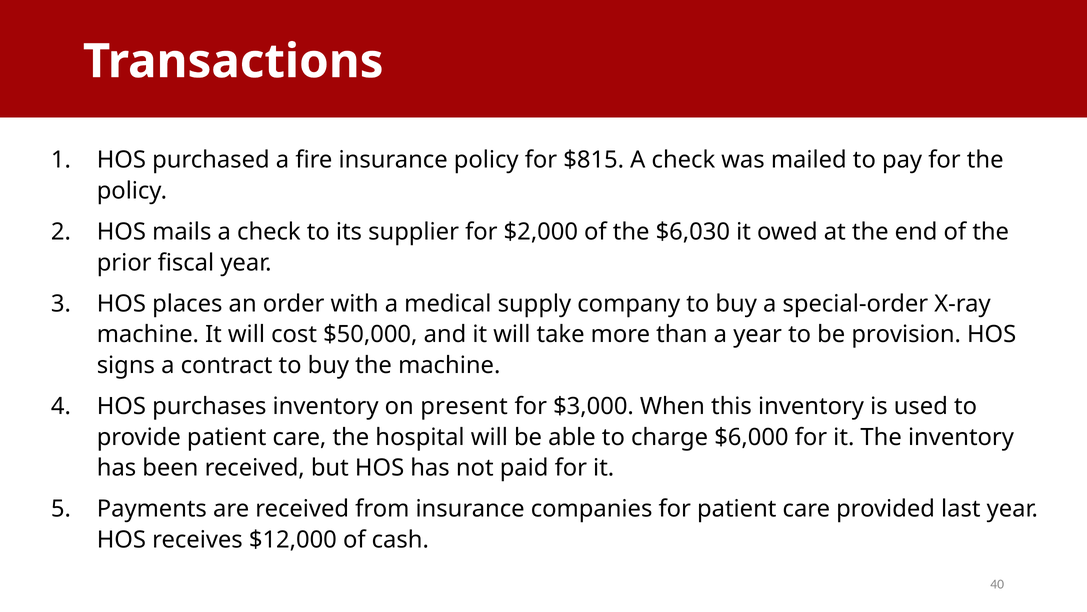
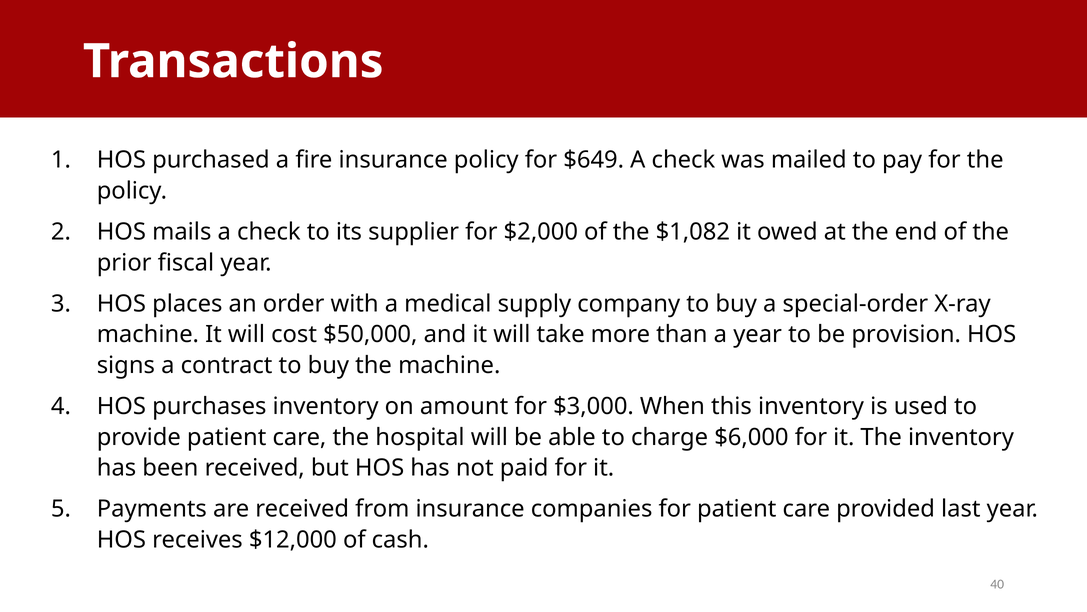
$815: $815 -> $649
$6,030: $6,030 -> $1,082
present: present -> amount
